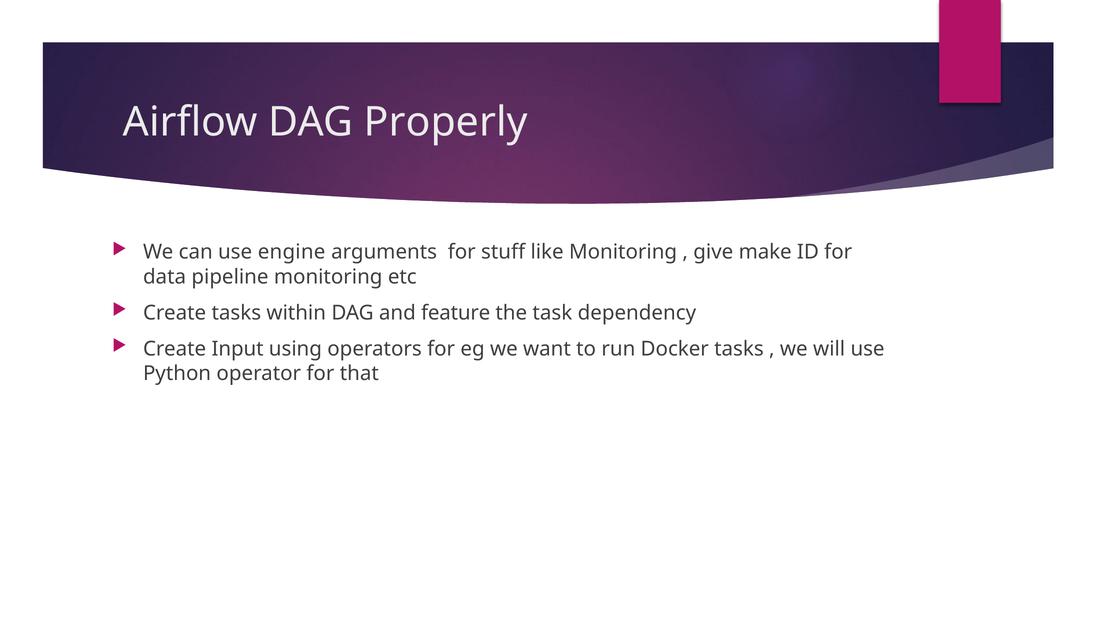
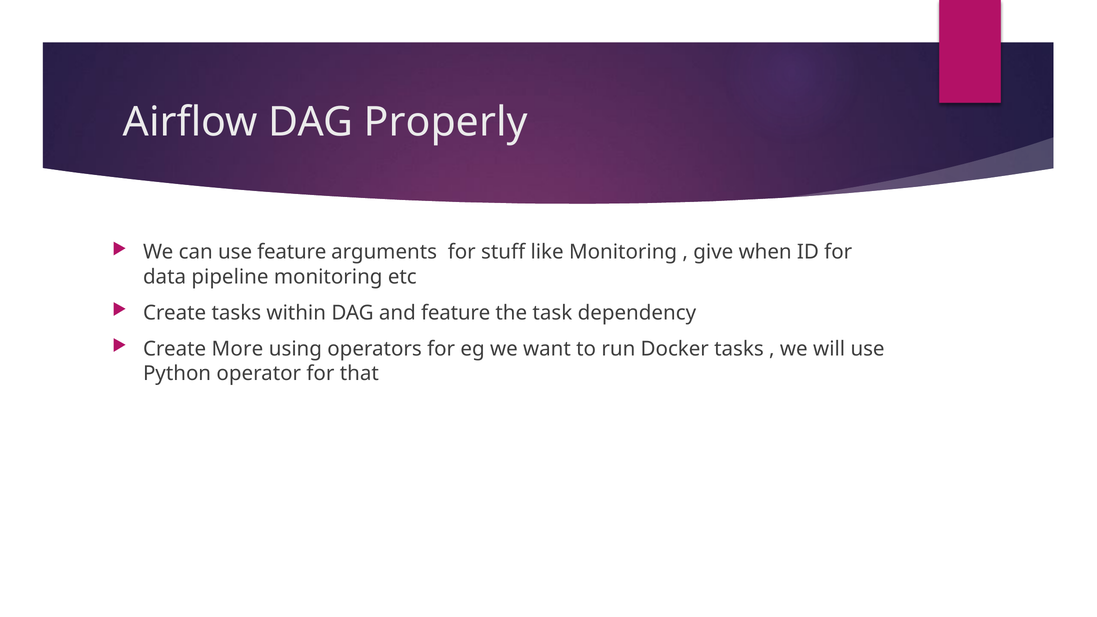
use engine: engine -> feature
make: make -> when
Input: Input -> More
